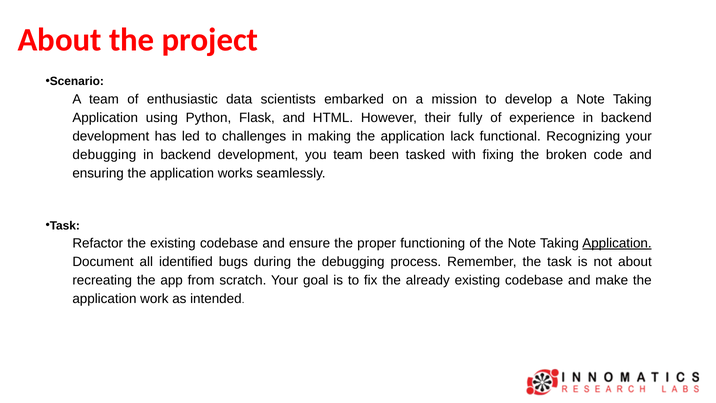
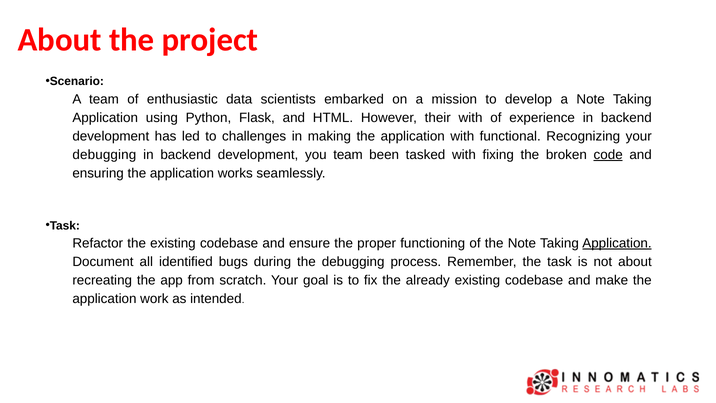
their fully: fully -> with
application lack: lack -> with
code underline: none -> present
